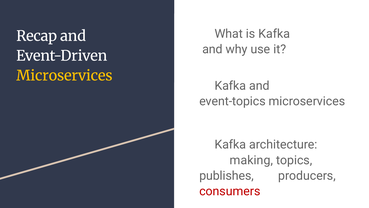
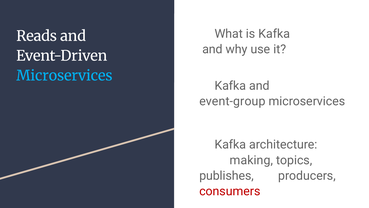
Recap: Recap -> Reads
Microservices at (64, 76) colour: yellow -> light blue
event-topics: event-topics -> event-group
